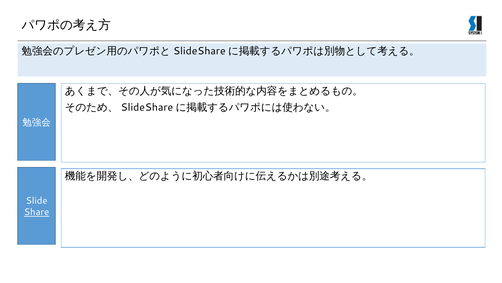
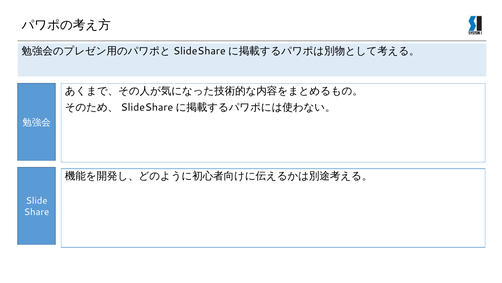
Share underline: present -> none
